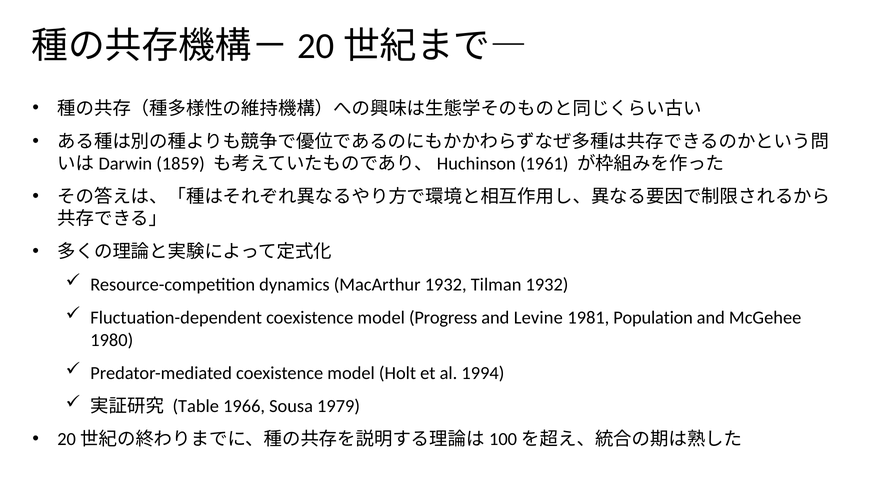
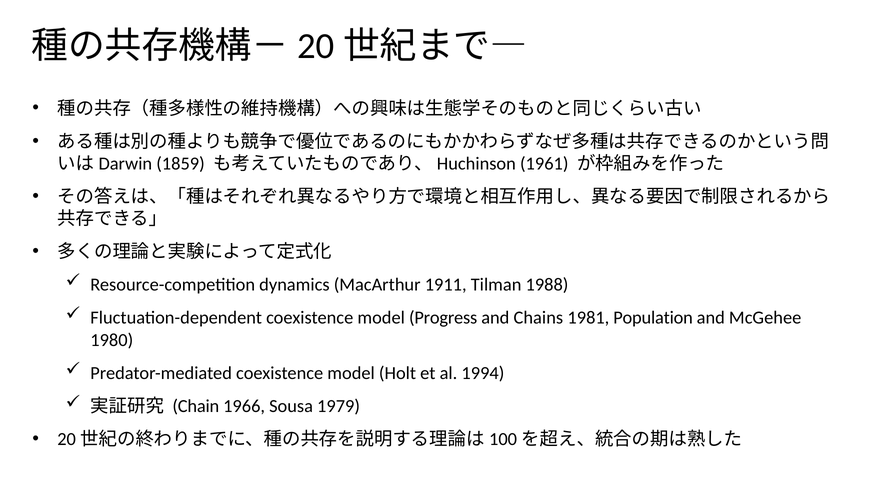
MacArthur 1932: 1932 -> 1911
Tilman 1932: 1932 -> 1988
Levine: Levine -> Chains
Table: Table -> Chain
